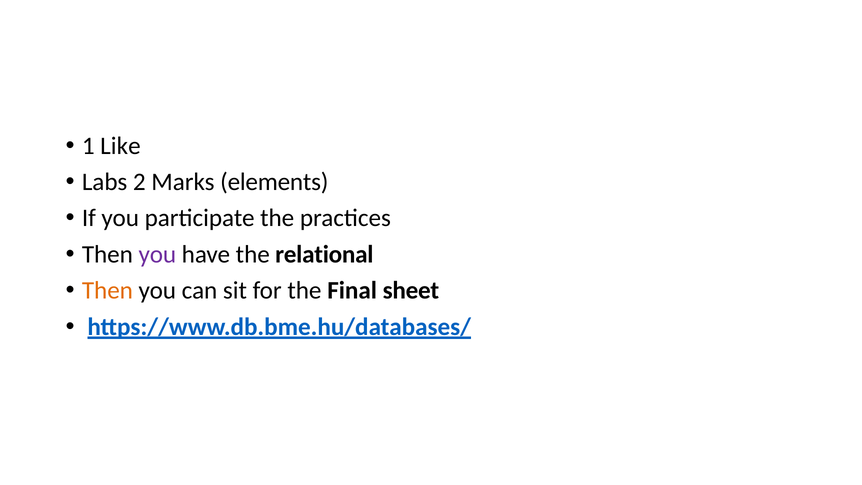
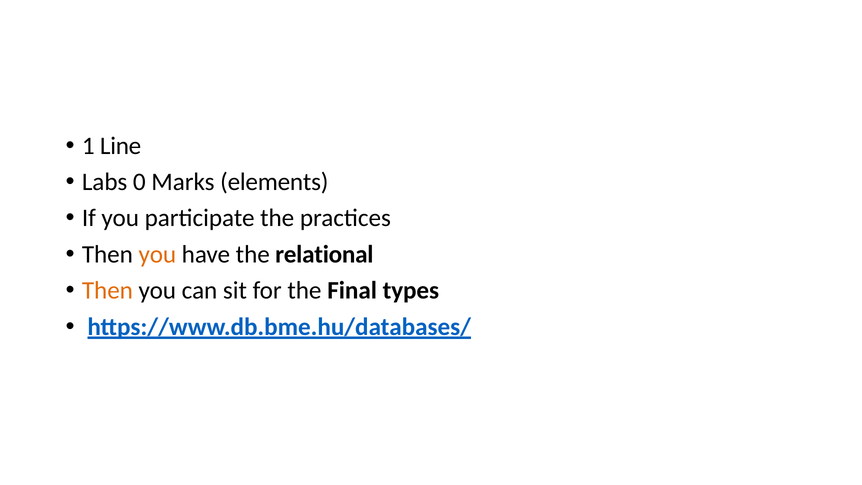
Like: Like -> Line
2: 2 -> 0
you at (157, 254) colour: purple -> orange
sheet: sheet -> types
